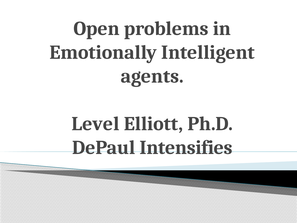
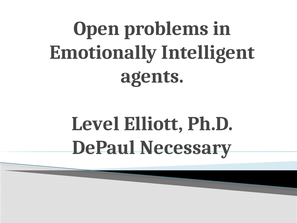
Intensifies: Intensifies -> Necessary
